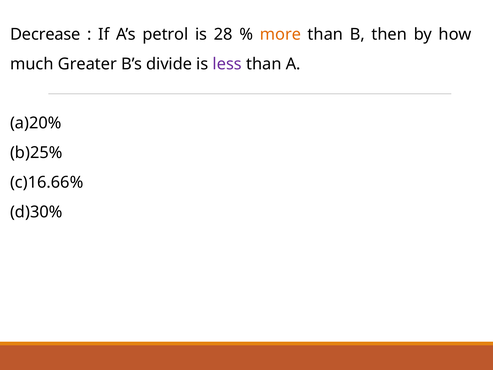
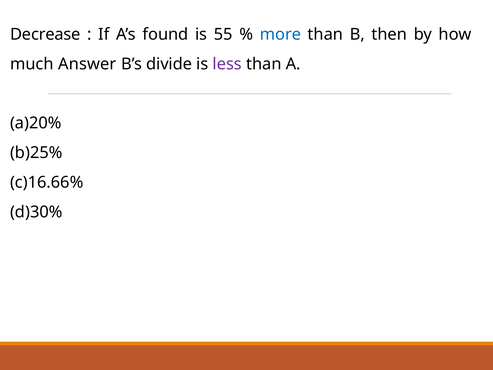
petrol: petrol -> found
28: 28 -> 55
more colour: orange -> blue
Greater: Greater -> Answer
